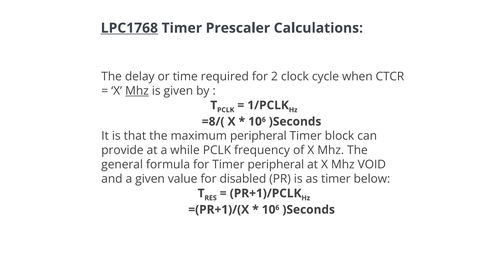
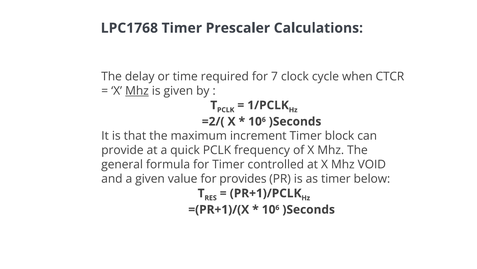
LPC1768 underline: present -> none
2: 2 -> 7
=8/(: =8/( -> =2/(
maximum peripheral: peripheral -> increment
while: while -> quick
Timer peripheral: peripheral -> controlled
disabled: disabled -> provides
